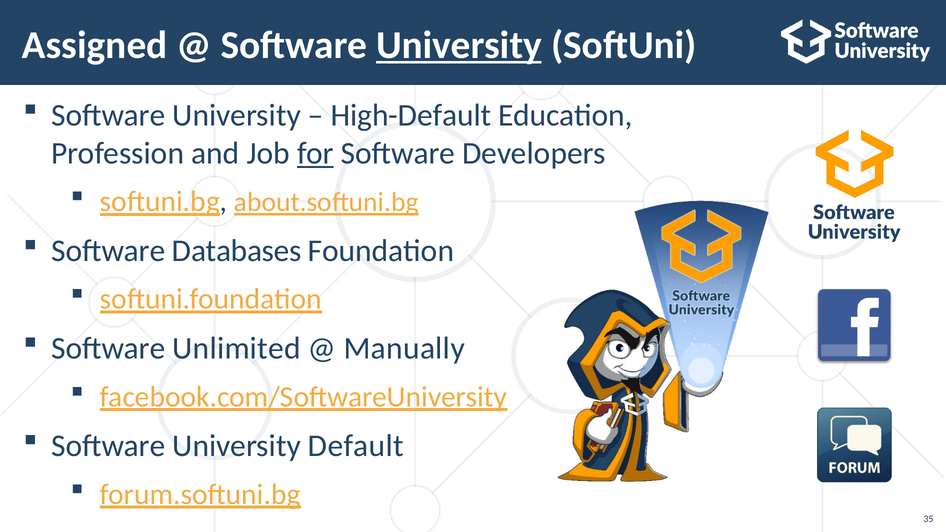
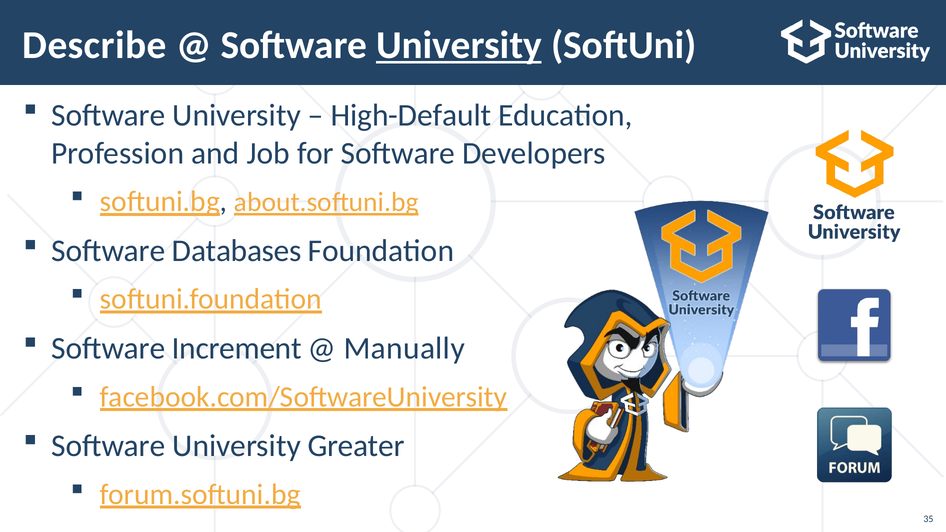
Assigned: Assigned -> Describe
for underline: present -> none
Unlimited: Unlimited -> Increment
Default: Default -> Greater
